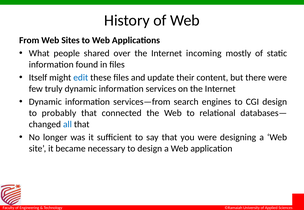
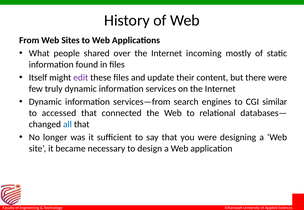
edit colour: blue -> purple
CGI design: design -> similar
probably: probably -> accessed
